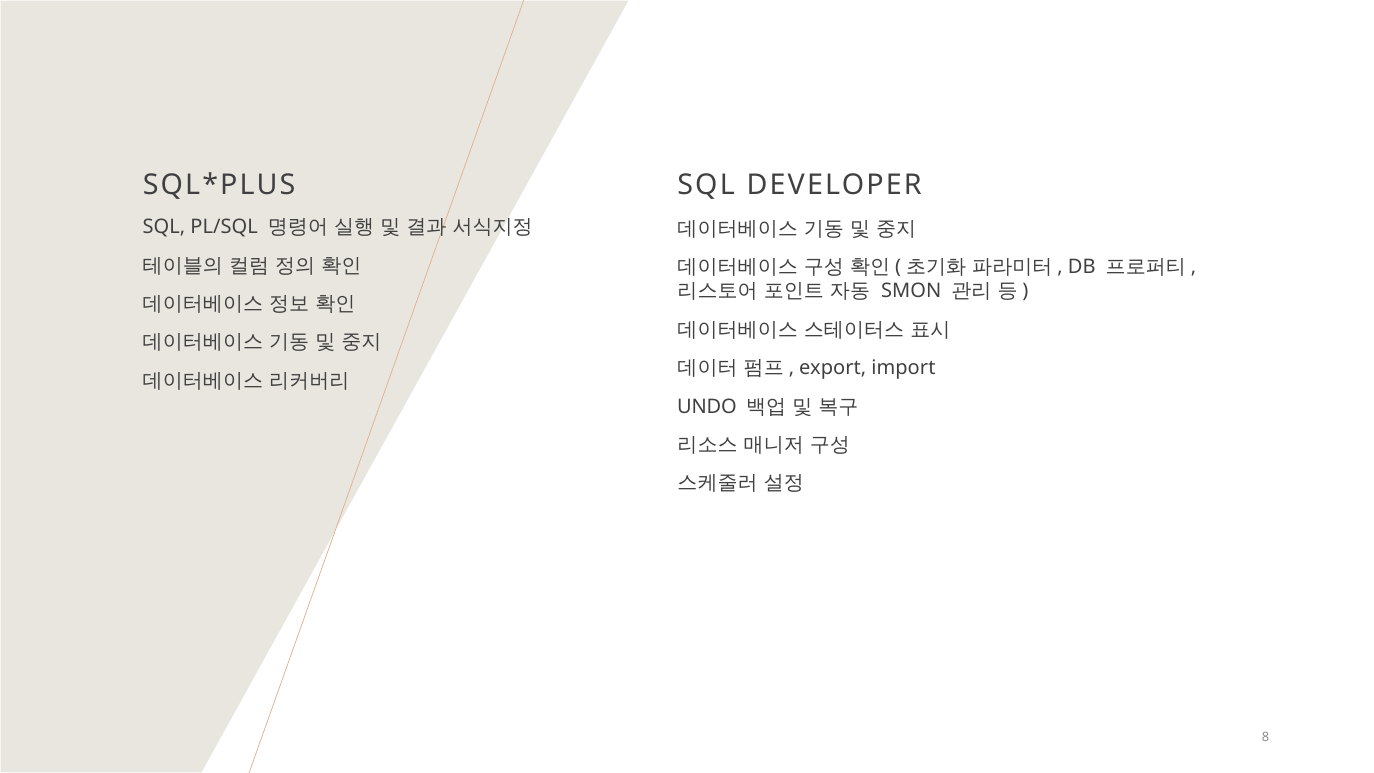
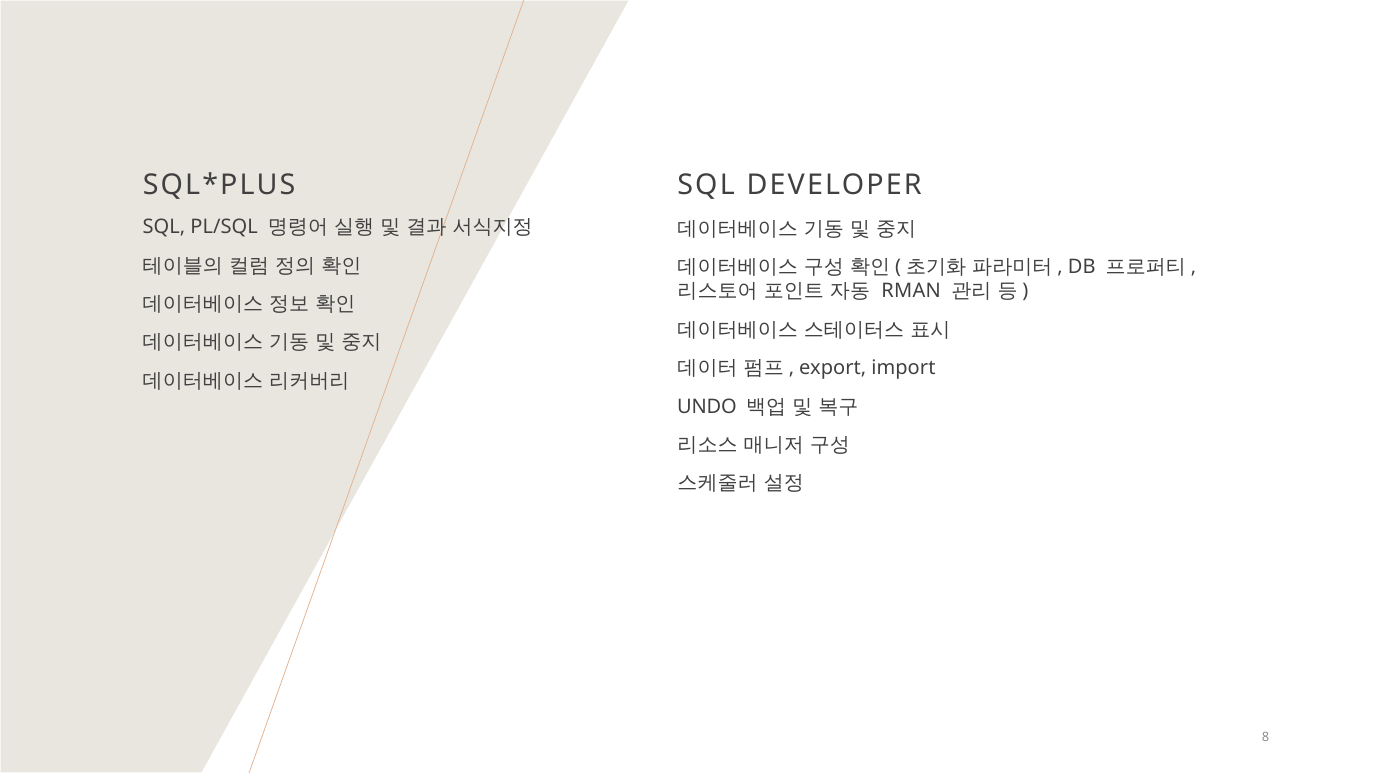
SMON: SMON -> RMAN
